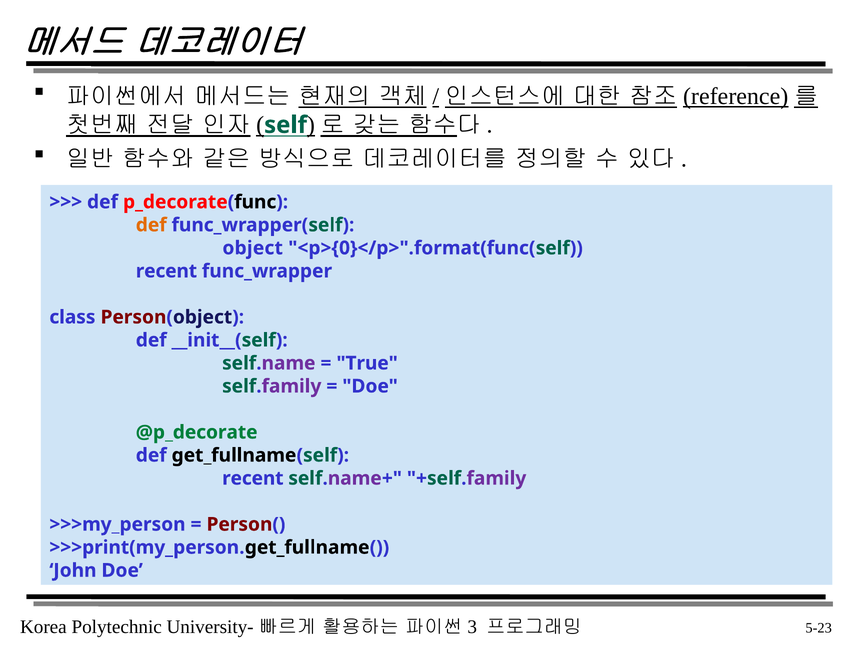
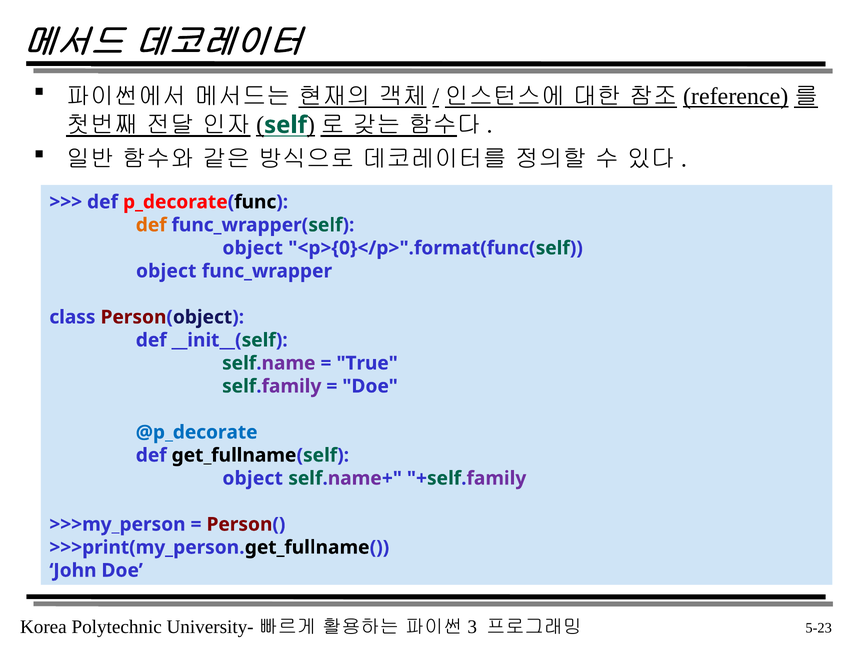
recent at (166, 271): recent -> object
@p_decorate colour: green -> blue
recent at (253, 478): recent -> object
